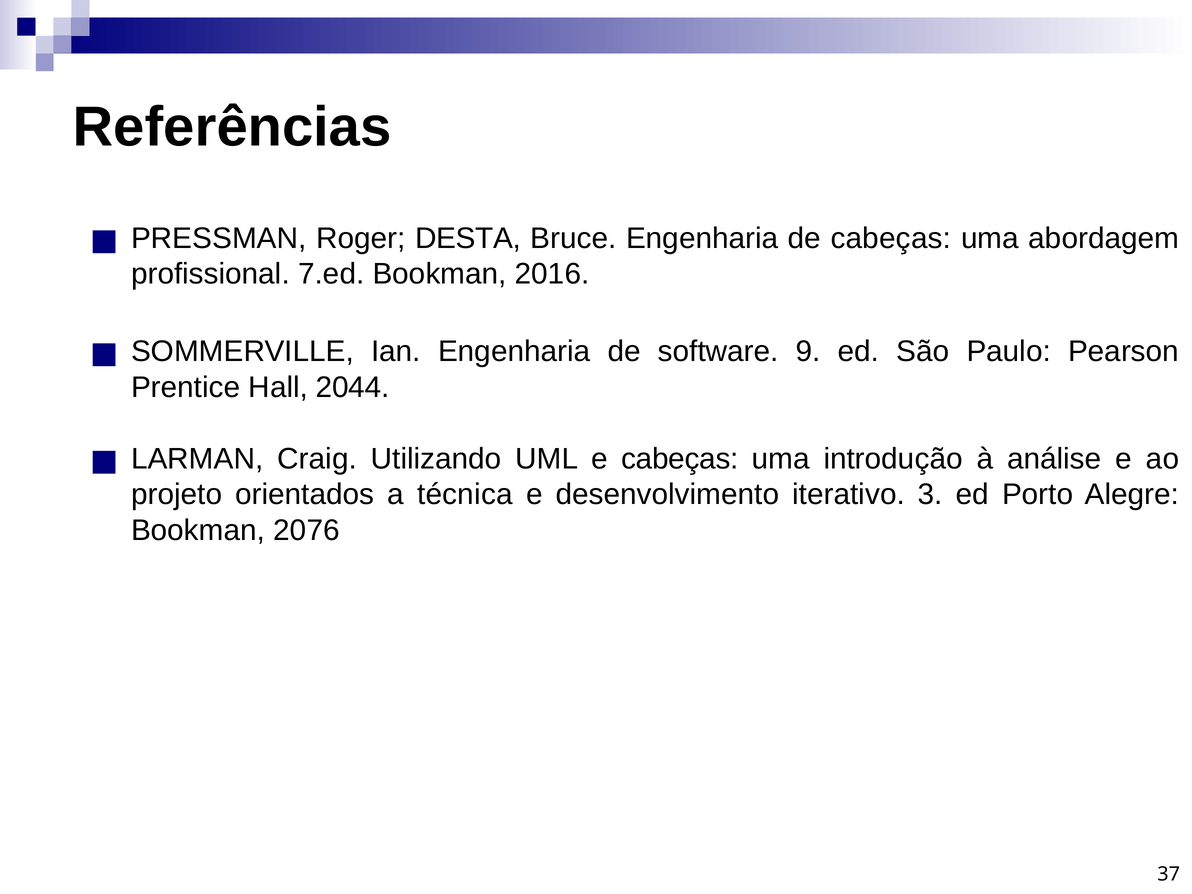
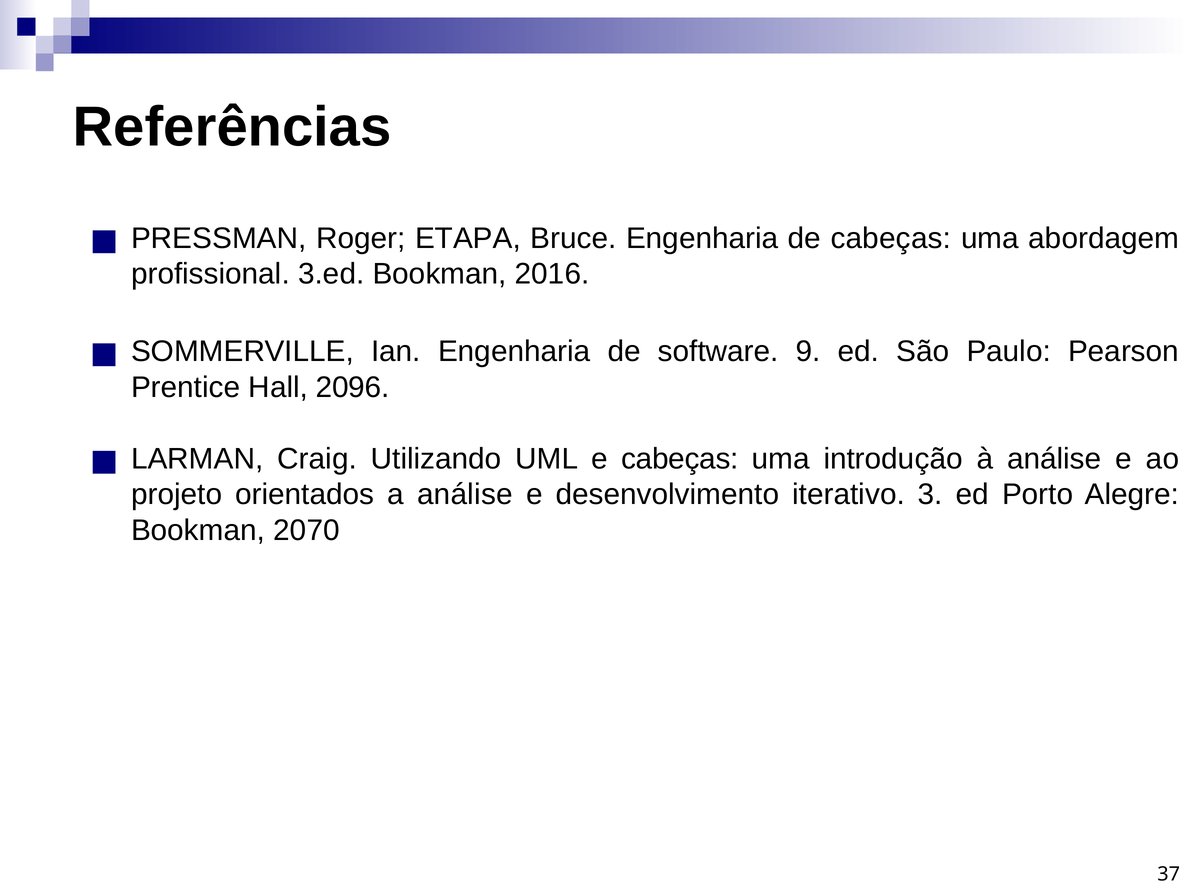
DESTA: DESTA -> ETAPA
7.ed: 7.ed -> 3.ed
2044: 2044 -> 2096
a técnica: técnica -> análise
2076: 2076 -> 2070
